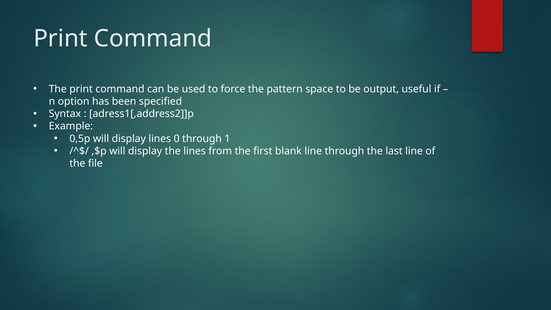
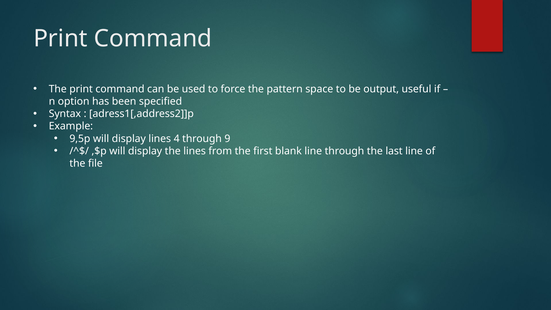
0,5p: 0,5p -> 9,5p
0: 0 -> 4
1: 1 -> 9
